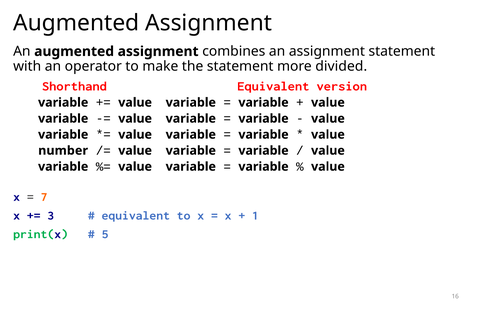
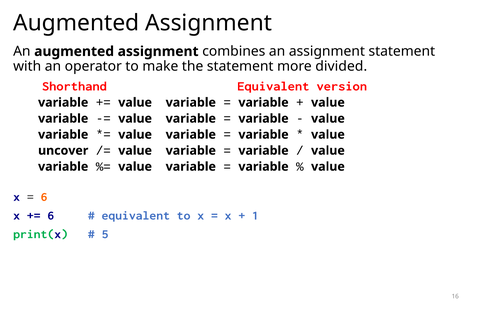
number: number -> uncover
7 at (44, 197): 7 -> 6
3 at (51, 216): 3 -> 6
